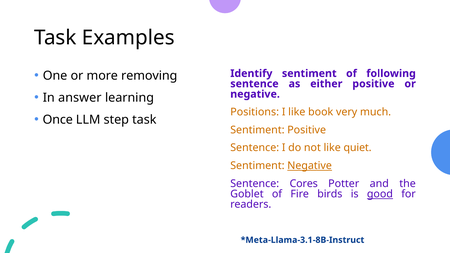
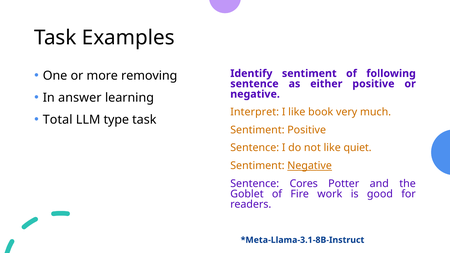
Positions: Positions -> Interpret
Once: Once -> Total
step: step -> type
birds: birds -> work
good underline: present -> none
